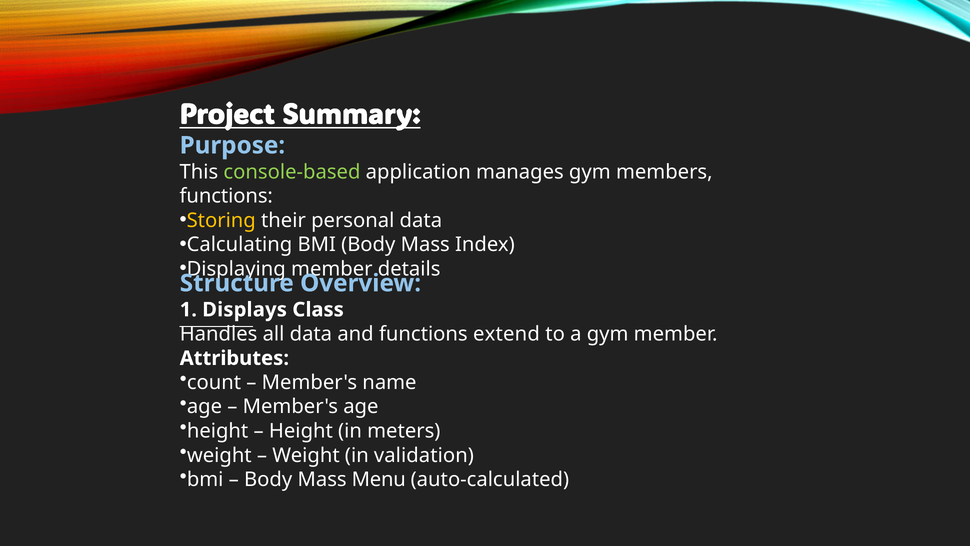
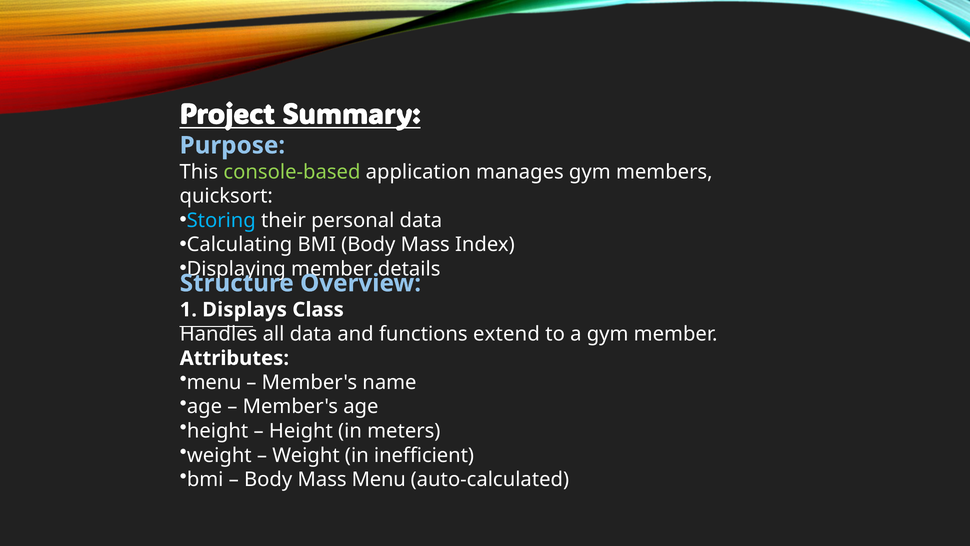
functions at (226, 196): functions -> quicksort
Storing colour: yellow -> light blue
count at (214, 382): count -> menu
validation: validation -> inefficient
